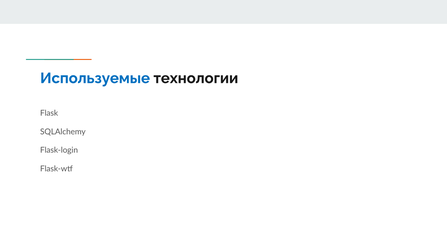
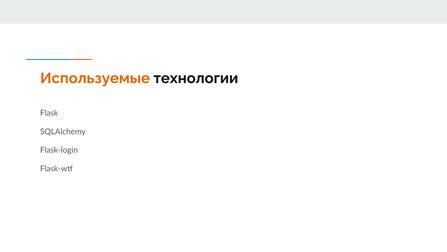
Используемые colour: blue -> orange
